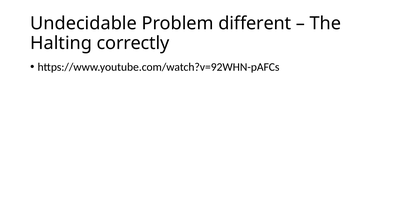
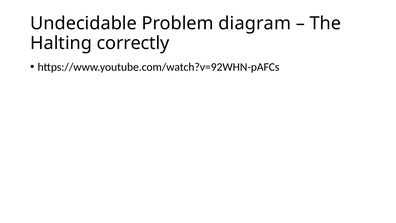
different: different -> diagram
